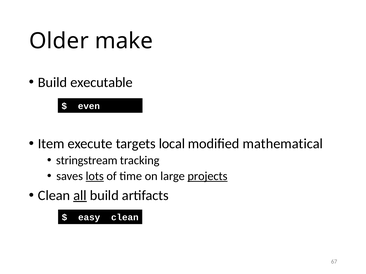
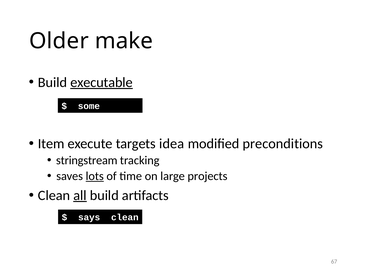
executable underline: none -> present
even: even -> some
local: local -> idea
mathematical: mathematical -> preconditions
projects underline: present -> none
easy: easy -> says
